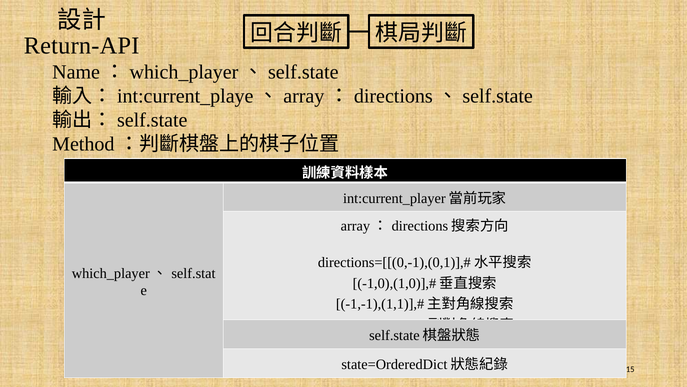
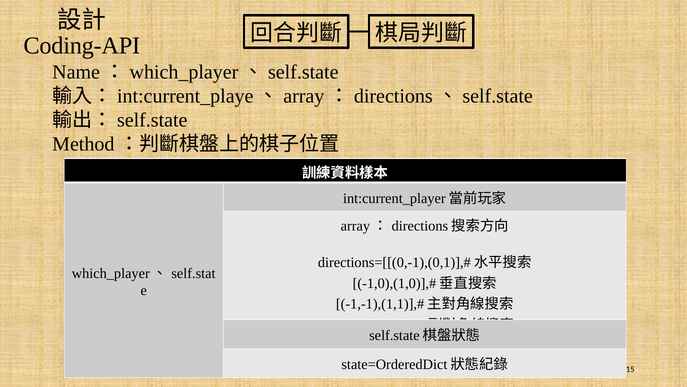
Return-API: Return-API -> Coding-API
